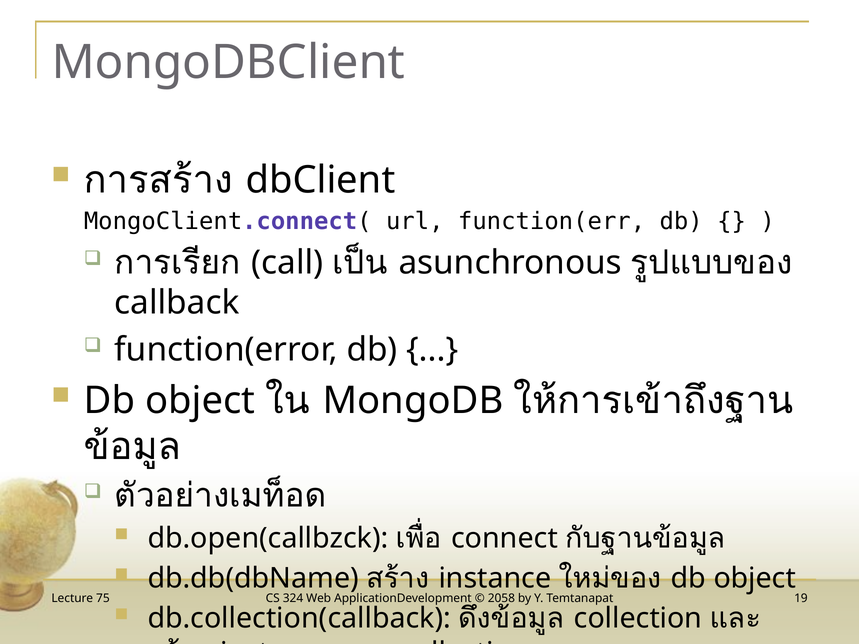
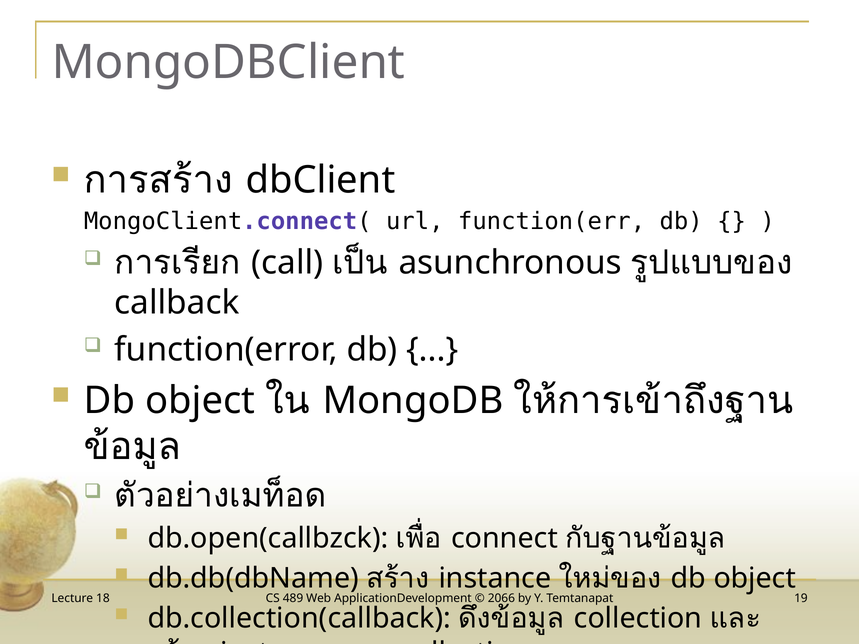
75: 75 -> 18
324: 324 -> 489
2058: 2058 -> 2066
